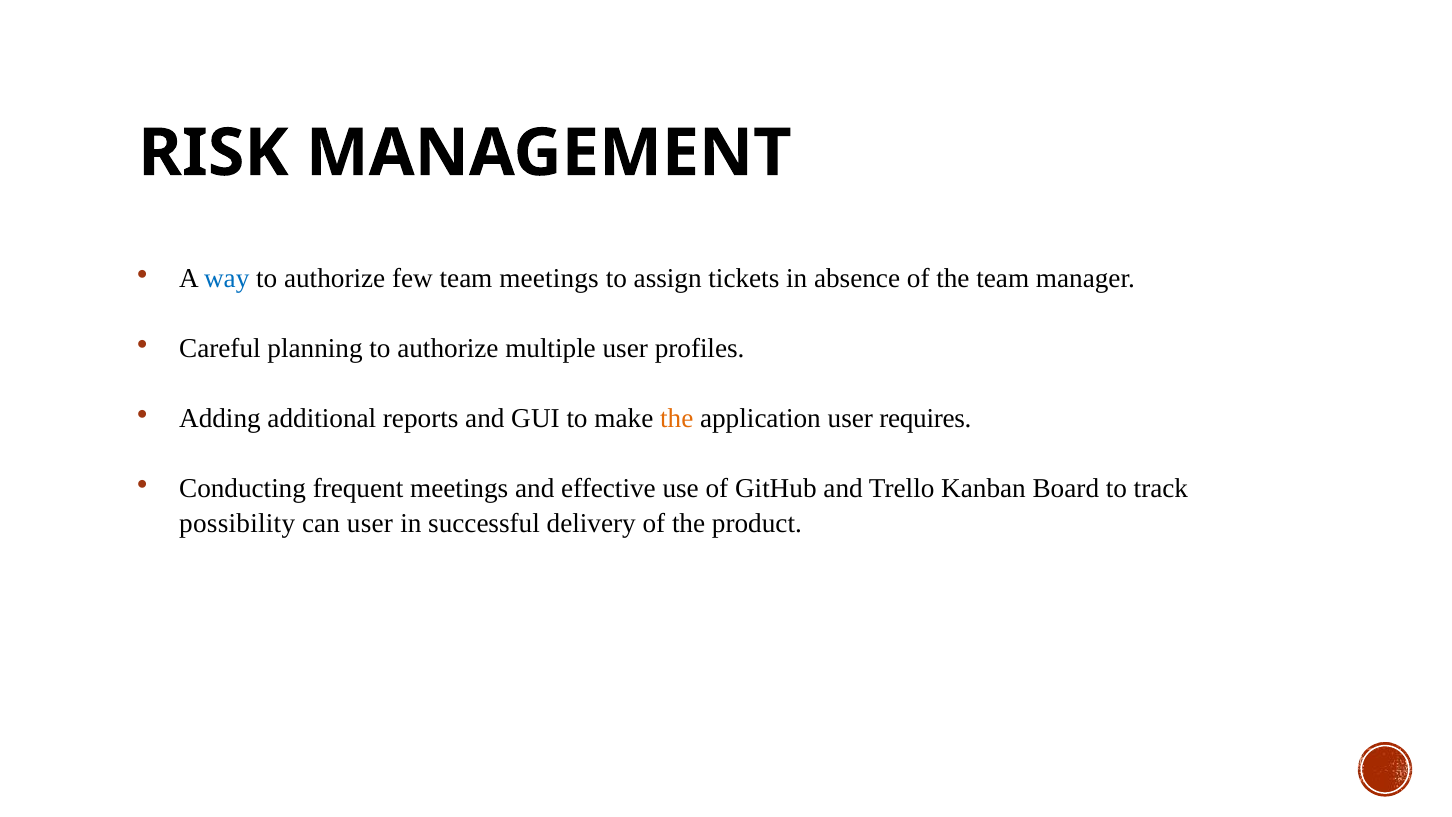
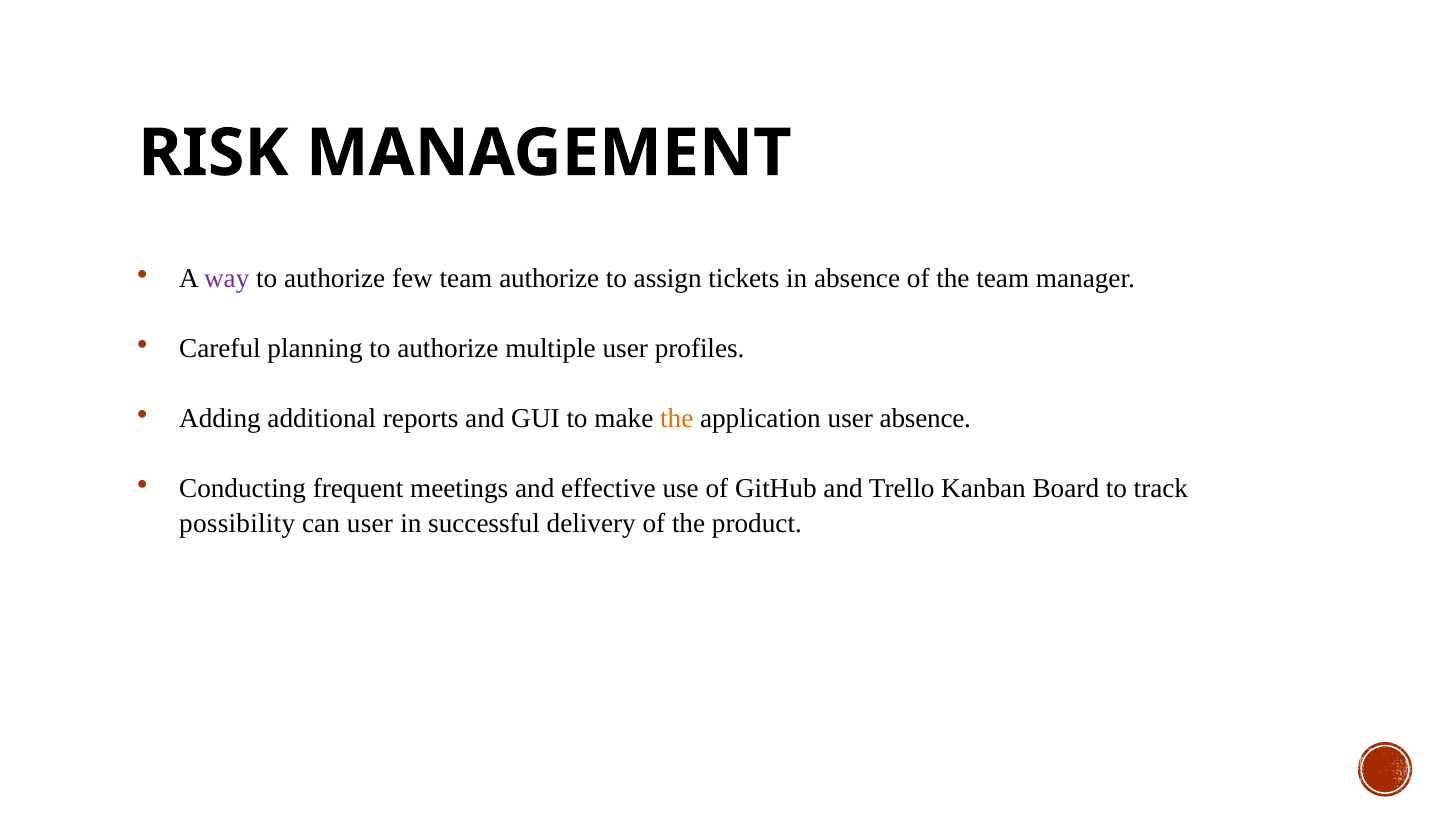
way colour: blue -> purple
team meetings: meetings -> authorize
user requires: requires -> absence
